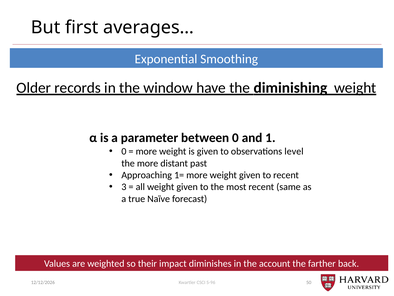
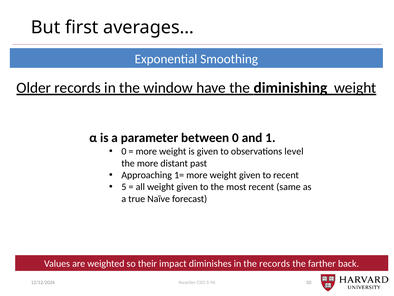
3: 3 -> 5
the account: account -> records
